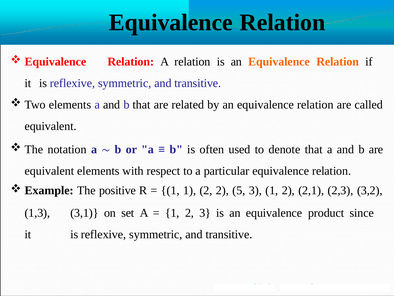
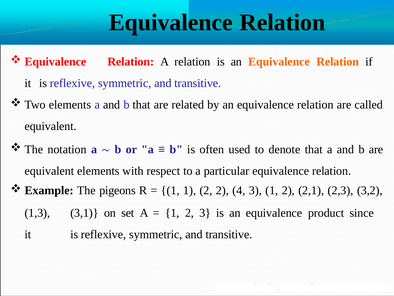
positive: positive -> pigeons
5: 5 -> 4
